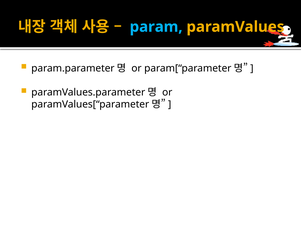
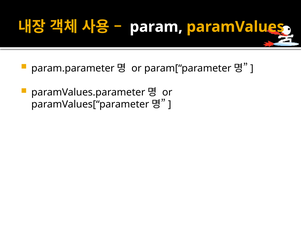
param colour: light blue -> white
